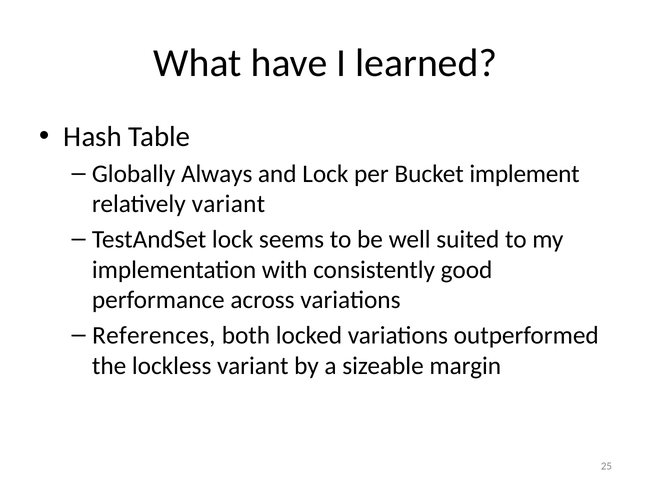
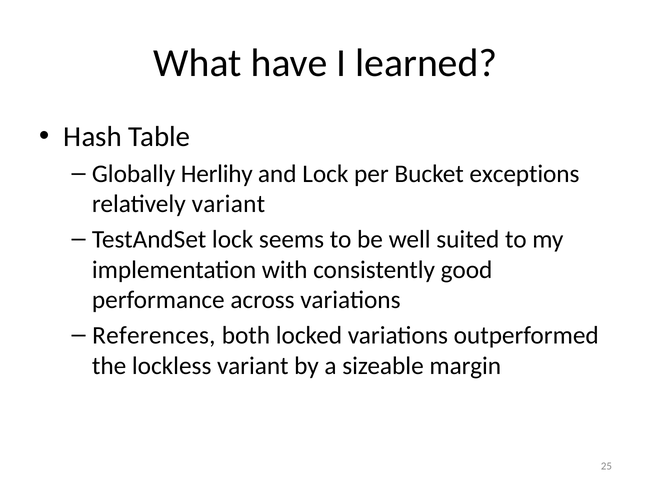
Always: Always -> Herlihy
implement: implement -> exceptions
